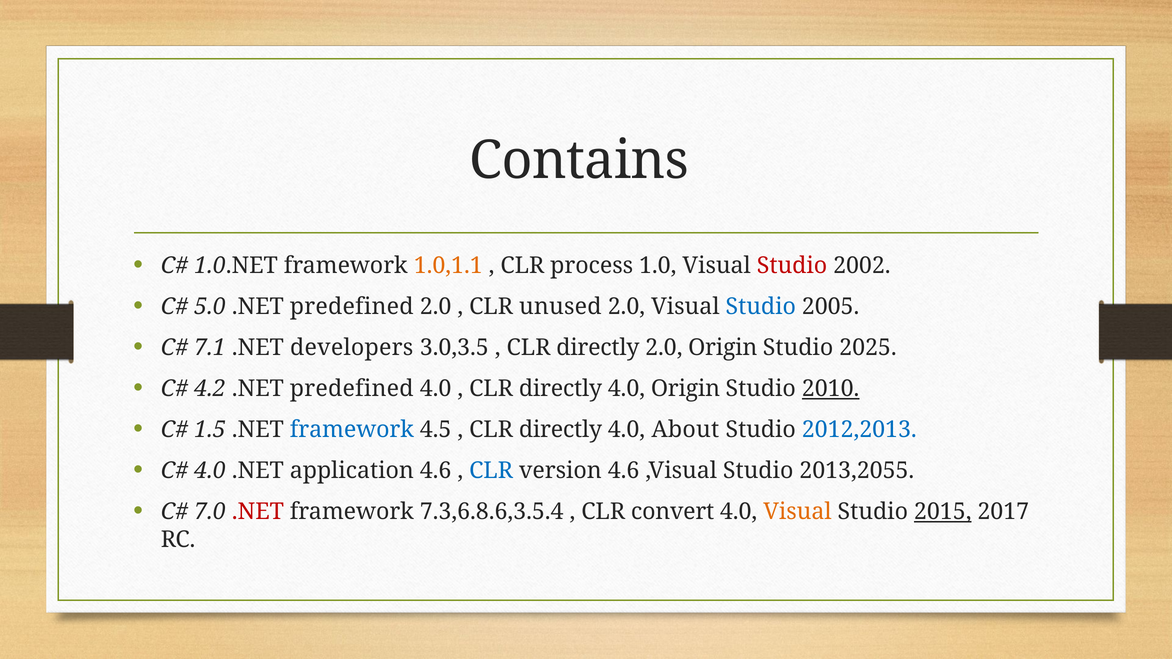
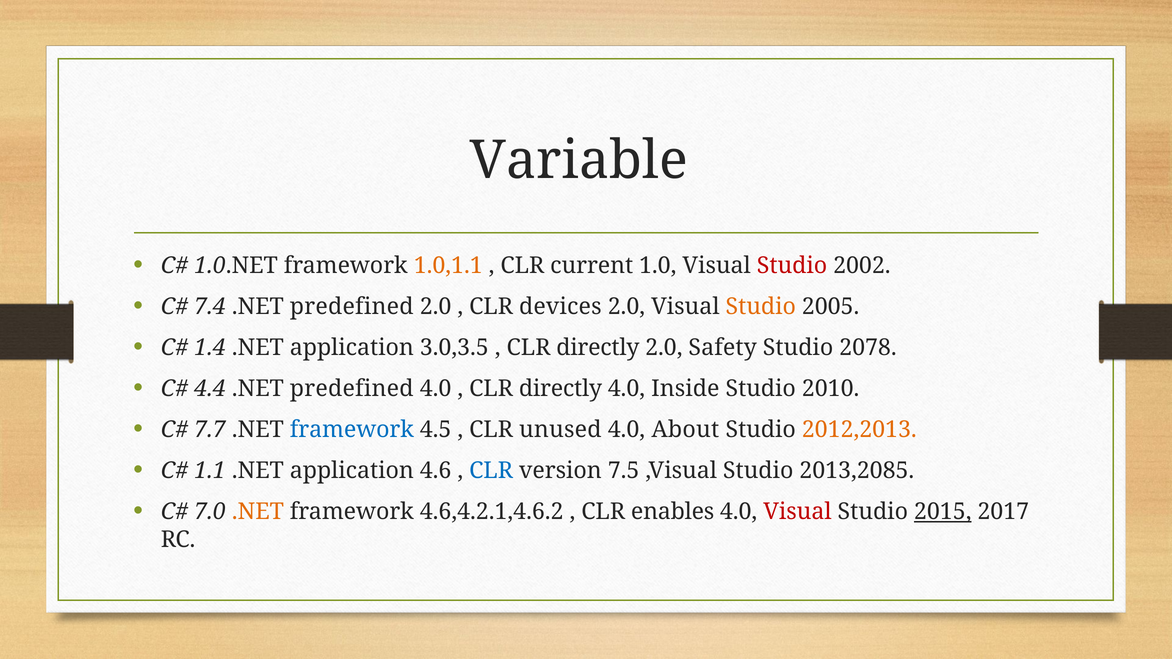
Contains: Contains -> Variable
process: process -> current
5.0: 5.0 -> 7.4
unused: unused -> devices
Studio at (761, 307) colour: blue -> orange
7.1: 7.1 -> 1.4
developers at (352, 348): developers -> application
2.0 Origin: Origin -> Safety
2025: 2025 -> 2078
4.2: 4.2 -> 4.4
4.0 Origin: Origin -> Inside
2010 underline: present -> none
1.5: 1.5 -> 7.7
directly at (560, 430): directly -> unused
2012,2013 colour: blue -> orange
4.0 at (210, 471): 4.0 -> 1.1
version 4.6: 4.6 -> 7.5
2013,2055: 2013,2055 -> 2013,2085
.NET at (258, 512) colour: red -> orange
7.3,6.8.6,3.5.4: 7.3,6.8.6,3.5.4 -> 4.6,4.2.1,4.6.2
convert: convert -> enables
Visual at (797, 512) colour: orange -> red
